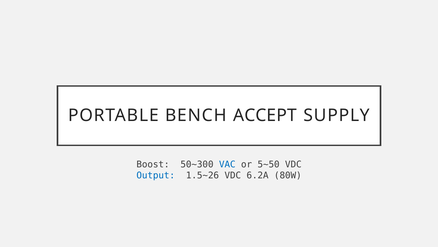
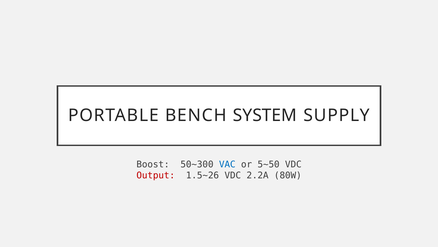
ACCEPT: ACCEPT -> SYSTEM
Output colour: blue -> red
6.2A: 6.2A -> 2.2A
